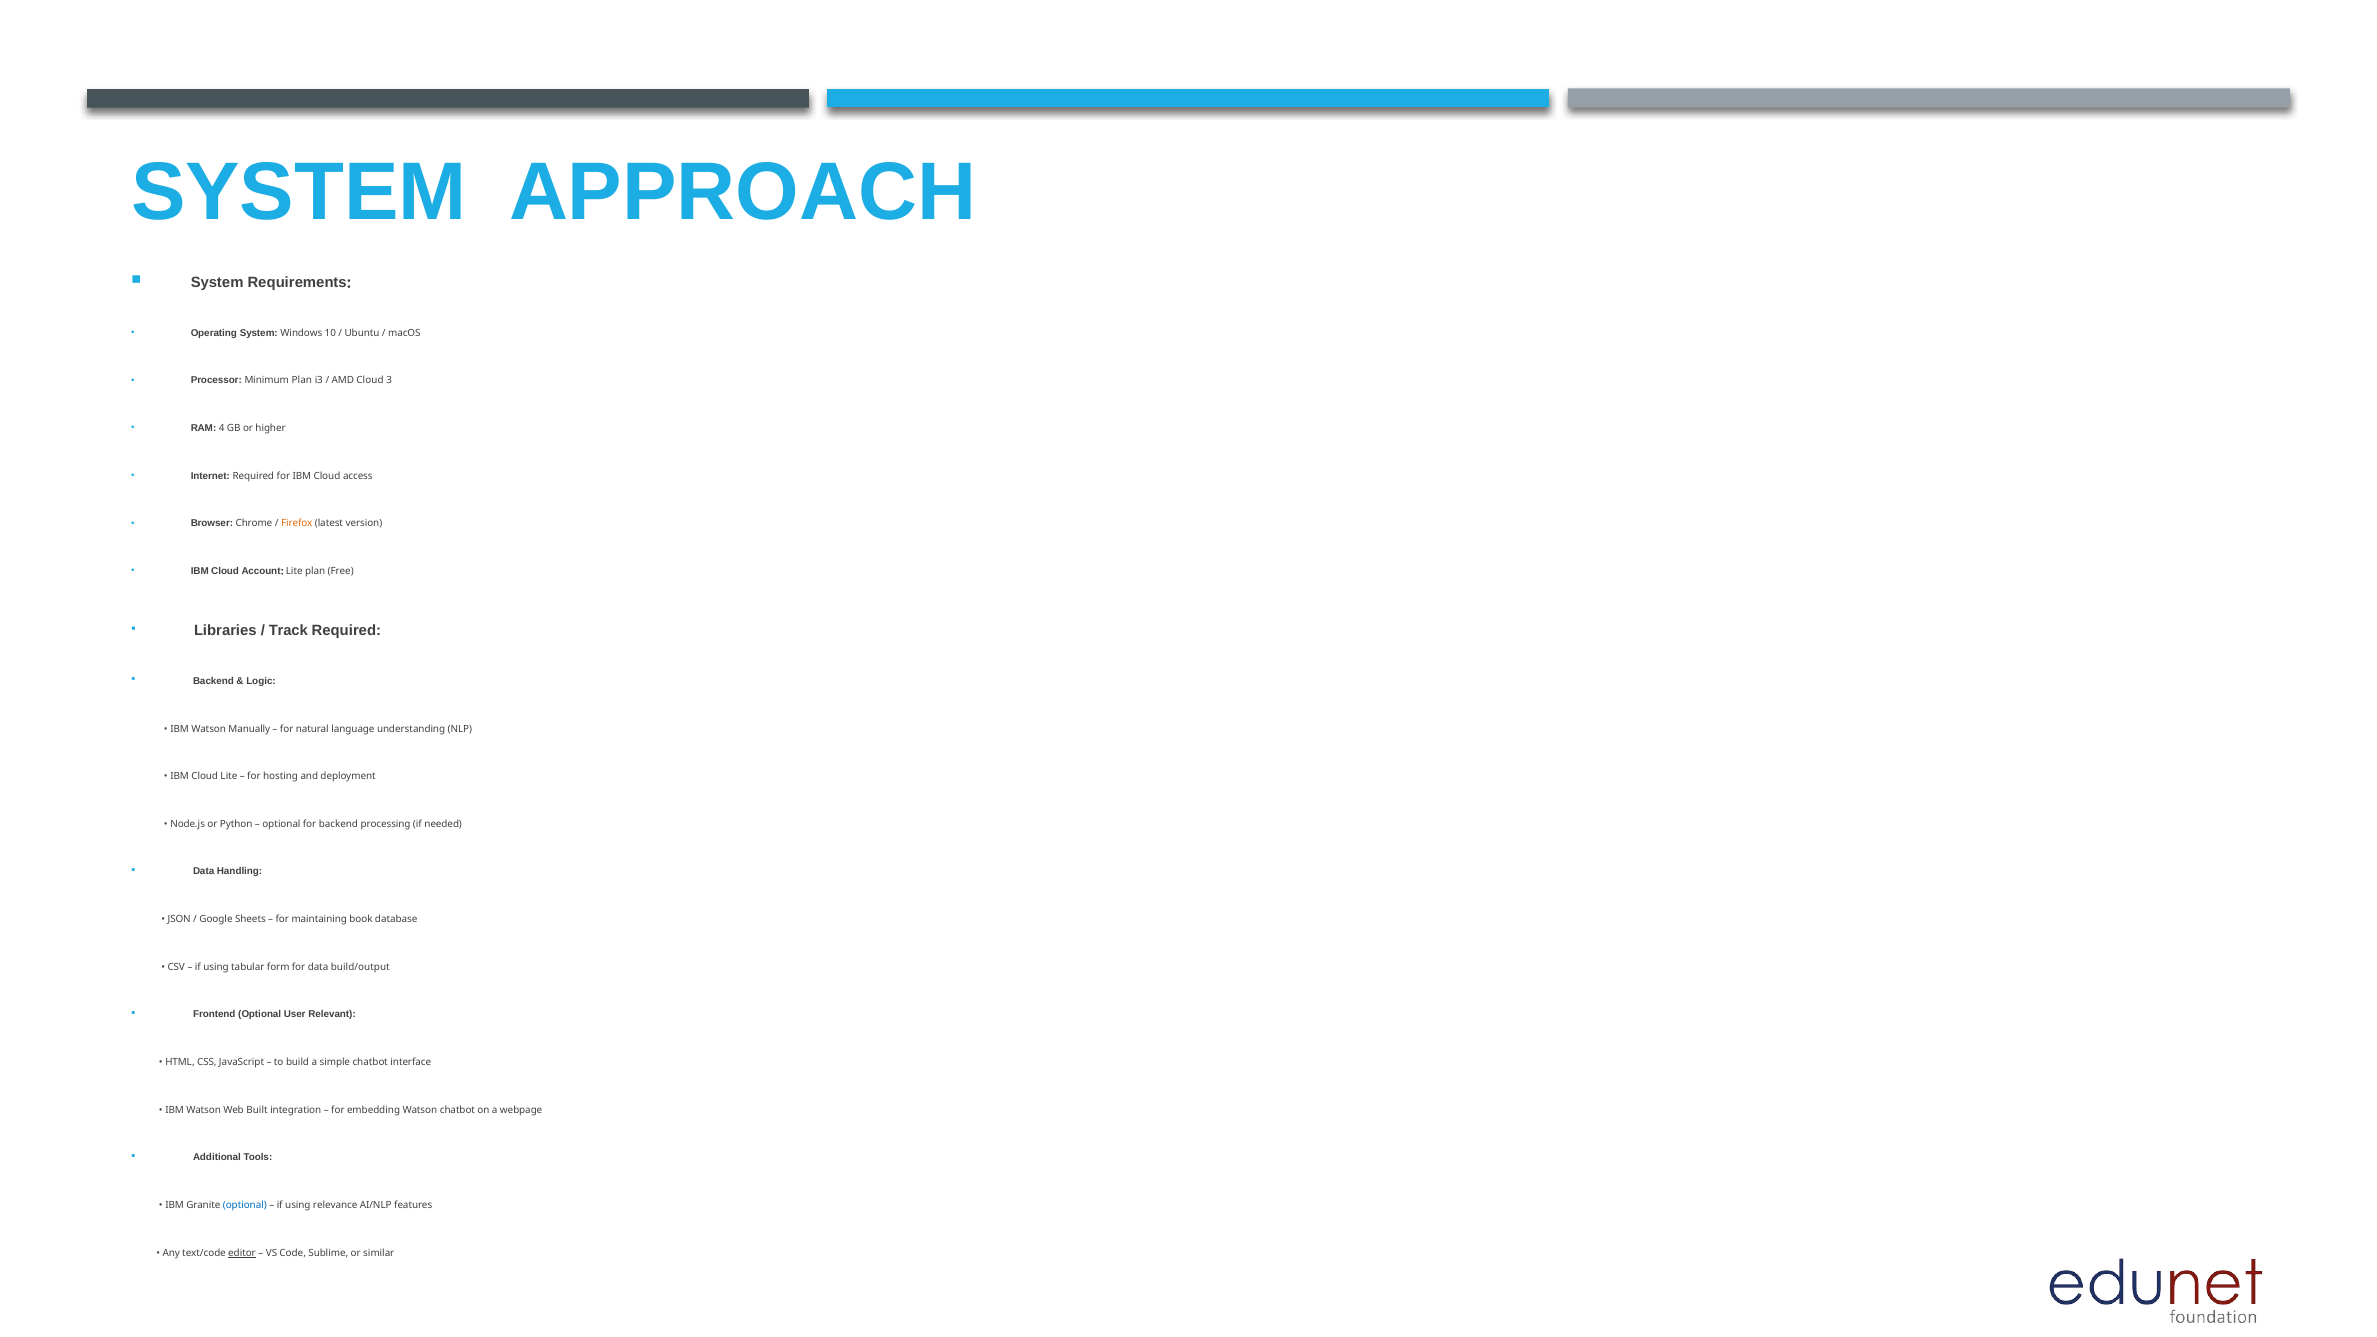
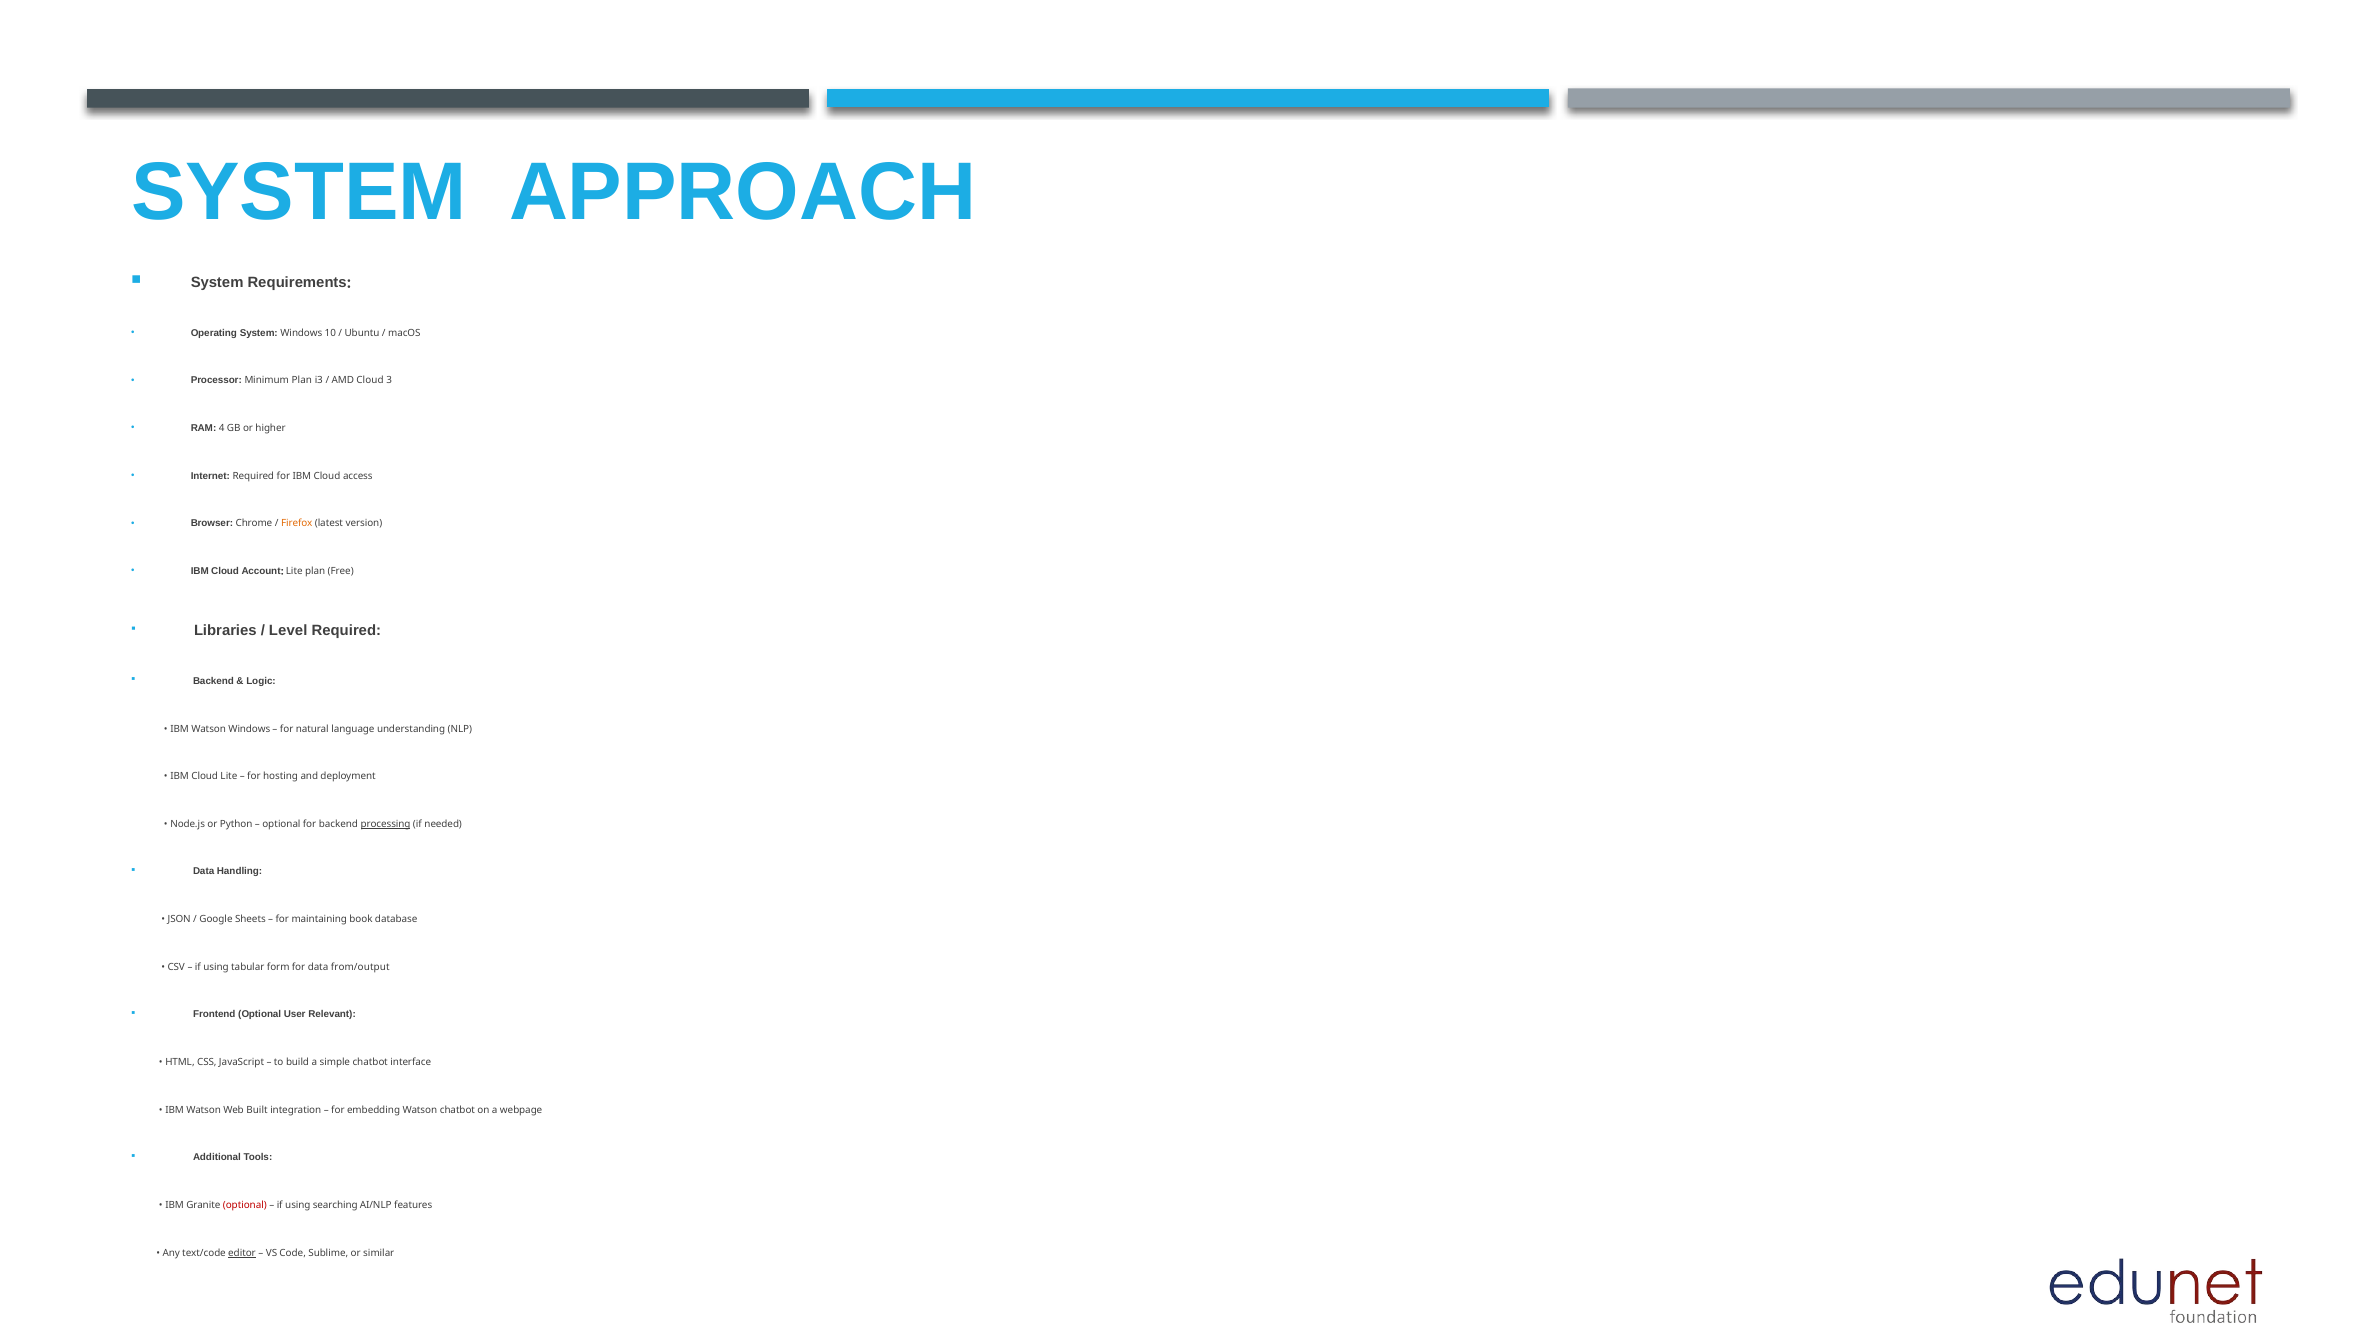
Track: Track -> Level
Watson Manually: Manually -> Windows
processing underline: none -> present
build/output: build/output -> from/output
optional at (245, 1205) colour: blue -> red
relevance: relevance -> searching
